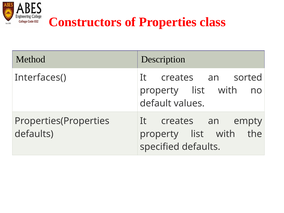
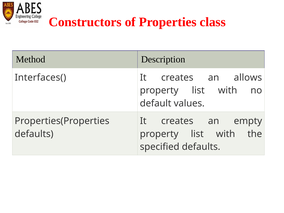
sorted: sorted -> allows
